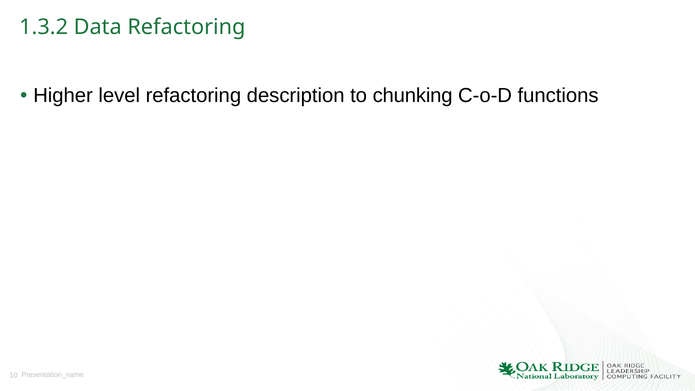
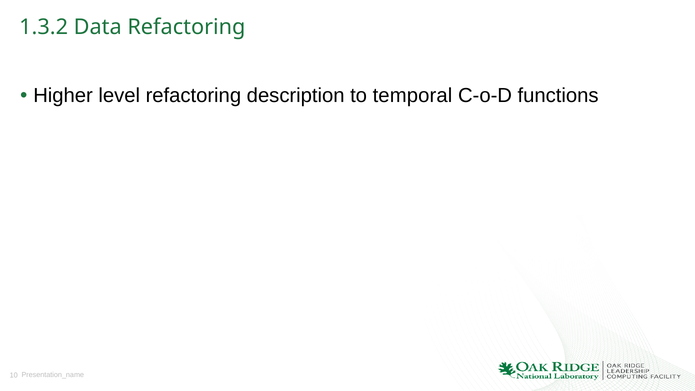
chunking: chunking -> temporal
